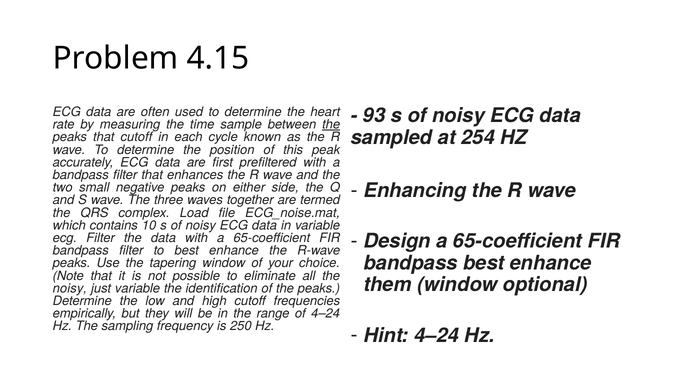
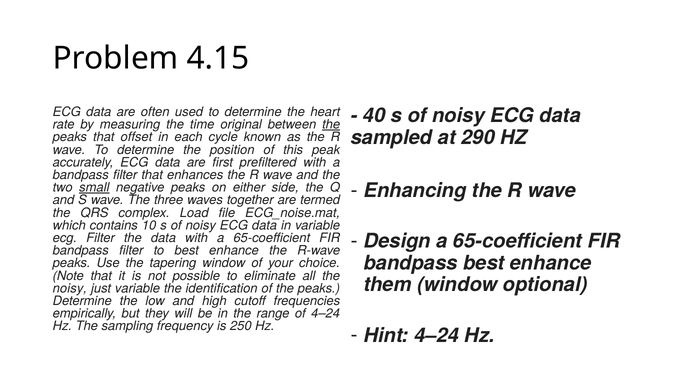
93: 93 -> 40
sample: sample -> original
254: 254 -> 290
that cutoff: cutoff -> offset
small underline: none -> present
